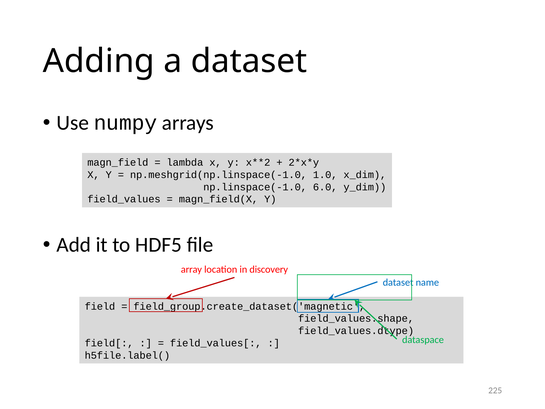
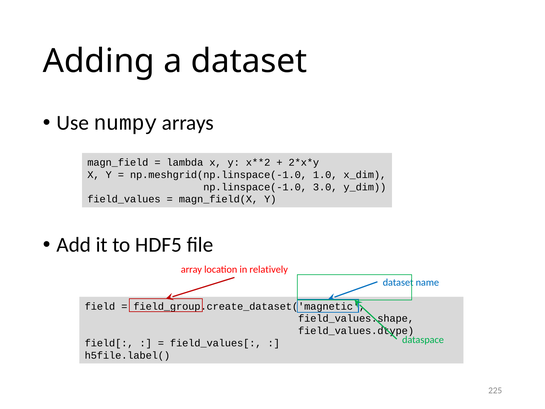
6.0: 6.0 -> 3.0
discovery: discovery -> relatively
